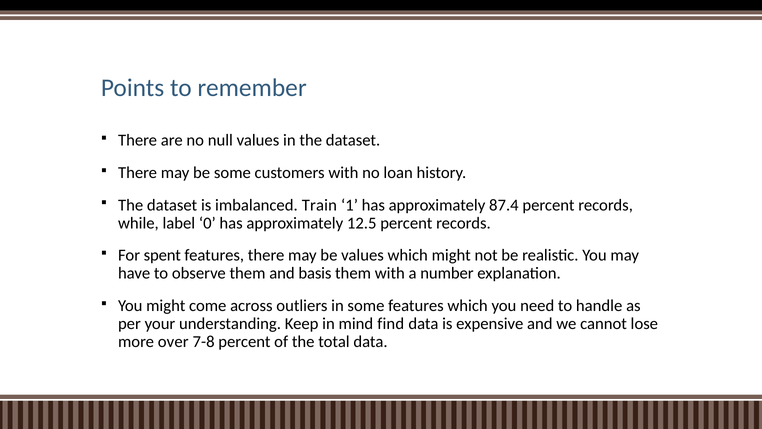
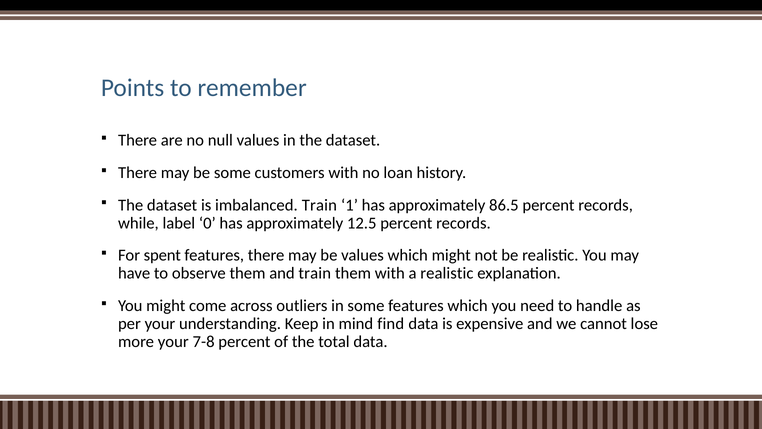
87.4: 87.4 -> 86.5
and basis: basis -> train
a number: number -> realistic
more over: over -> your
